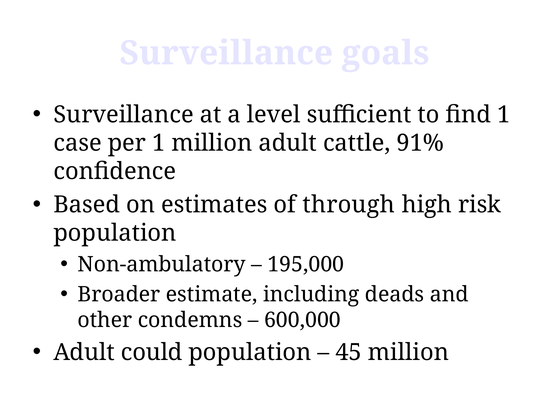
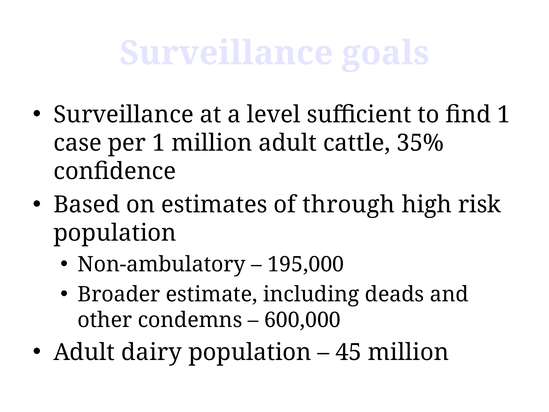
91%: 91% -> 35%
could: could -> dairy
